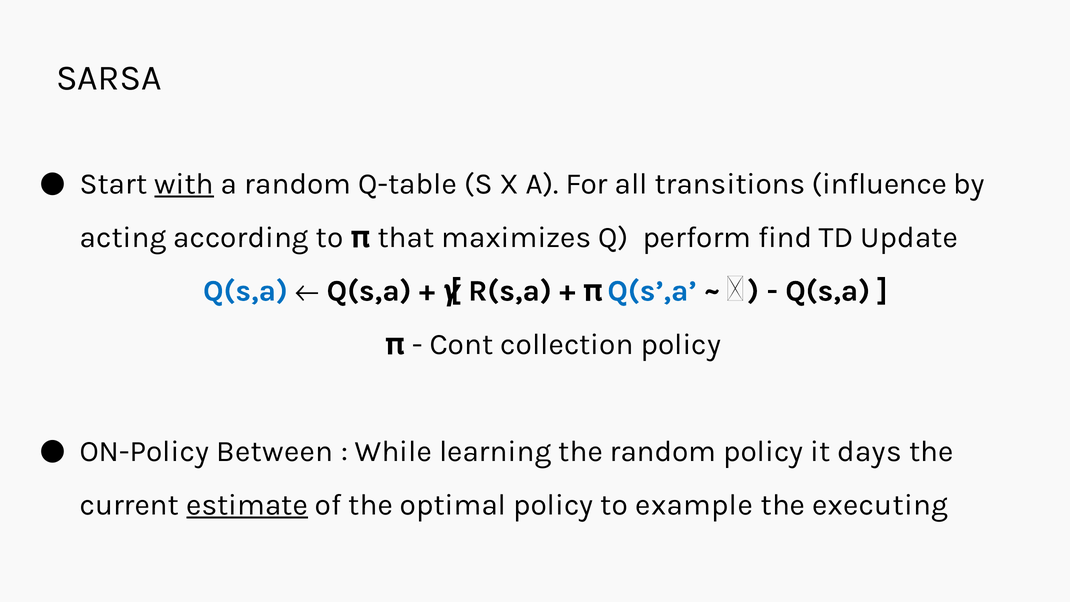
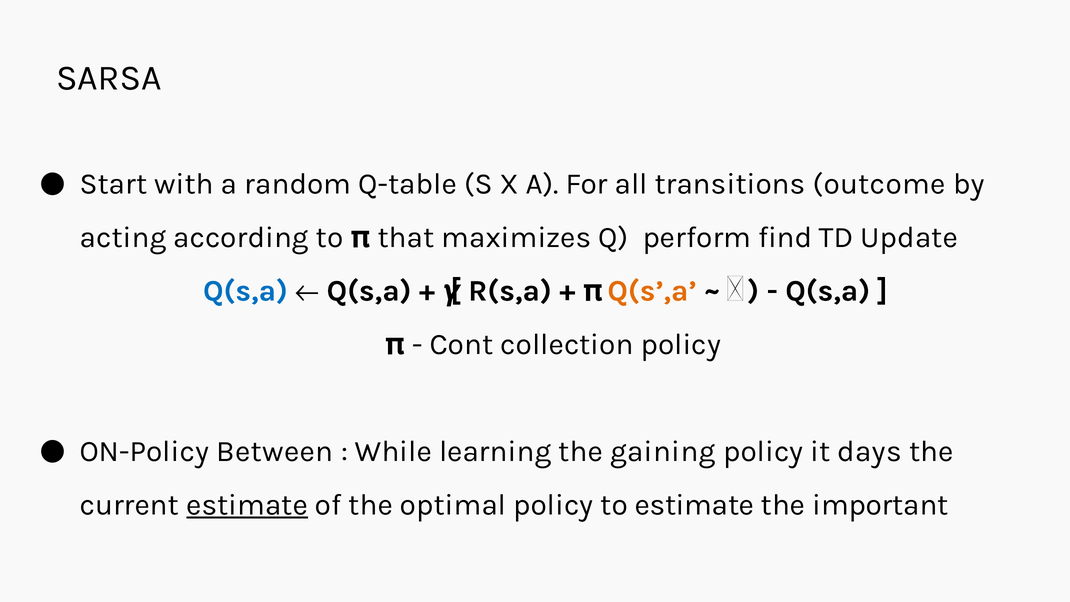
with underline: present -> none
influence: influence -> outcome
Q(s’,a colour: blue -> orange
the random: random -> gaining
to example: example -> estimate
executing: executing -> important
